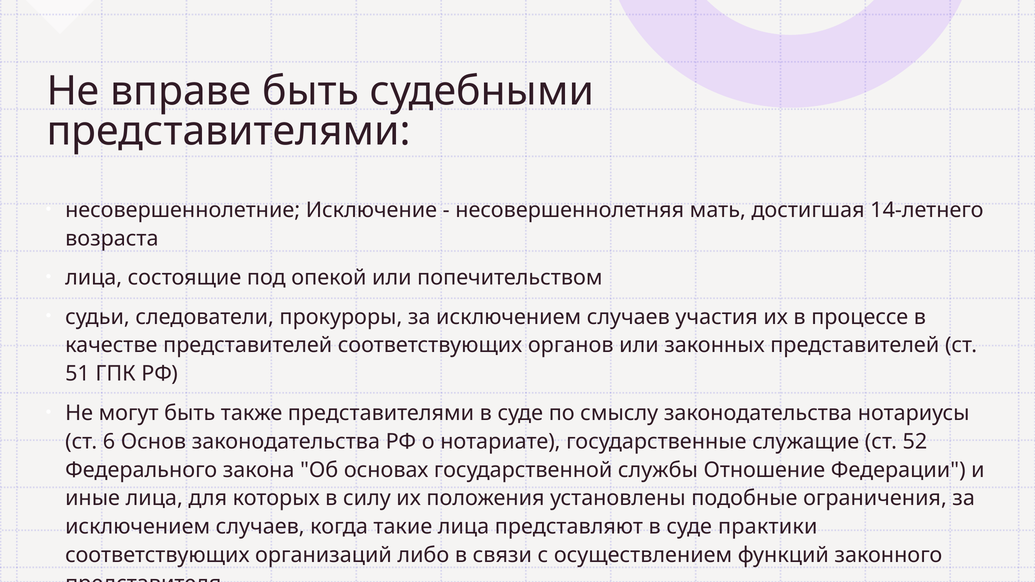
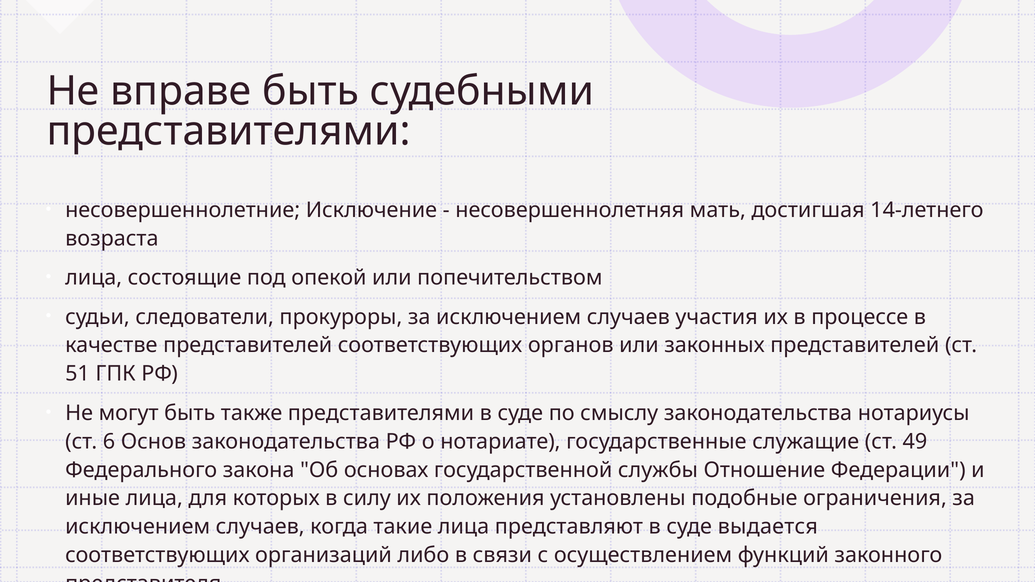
52: 52 -> 49
практики: практики -> выдается
